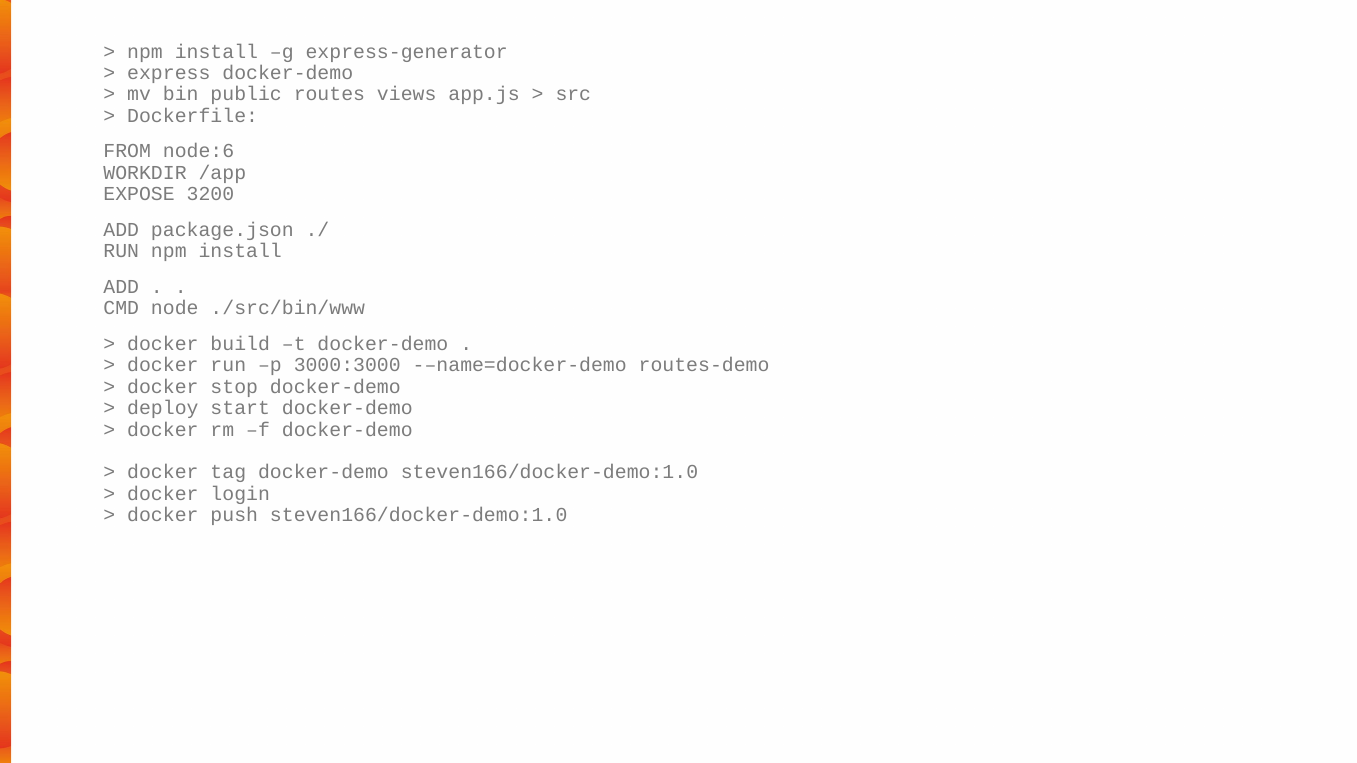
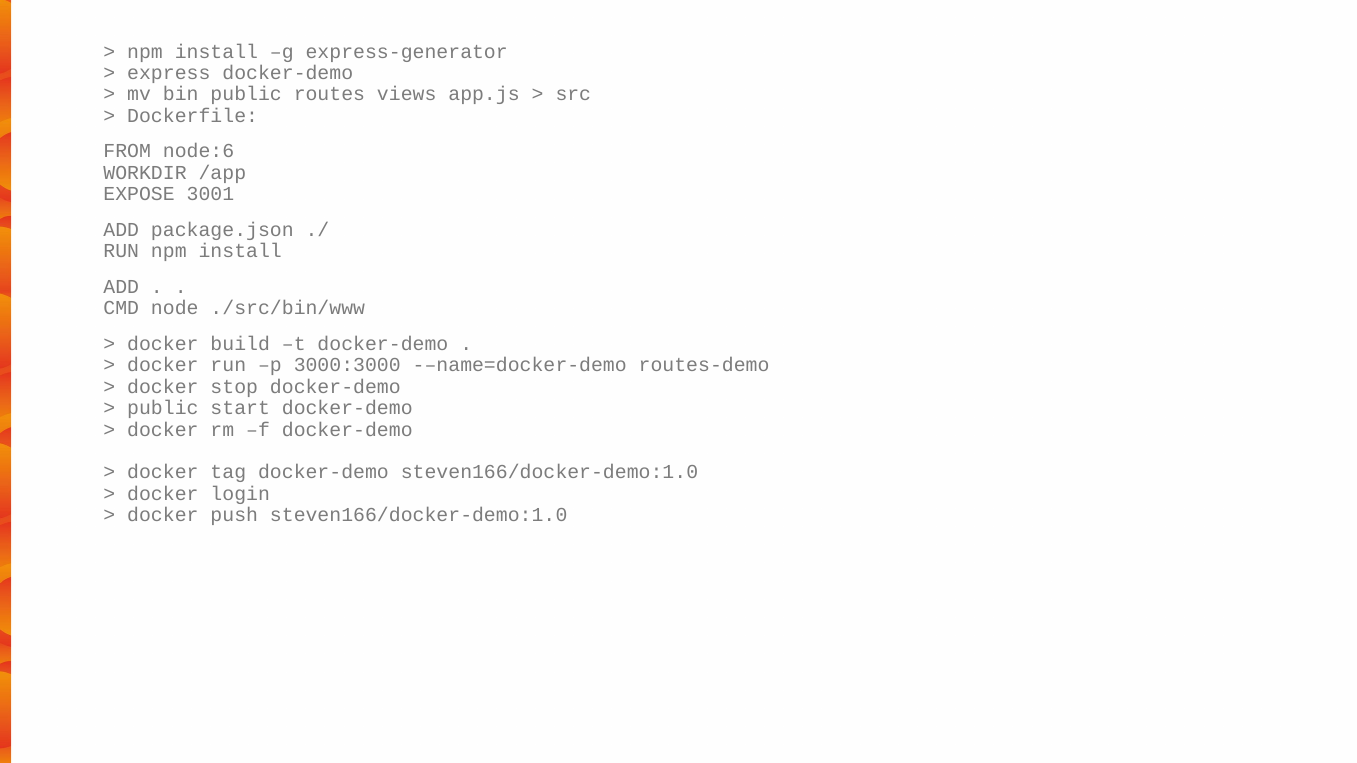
3200: 3200 -> 3001
deploy at (163, 408): deploy -> public
